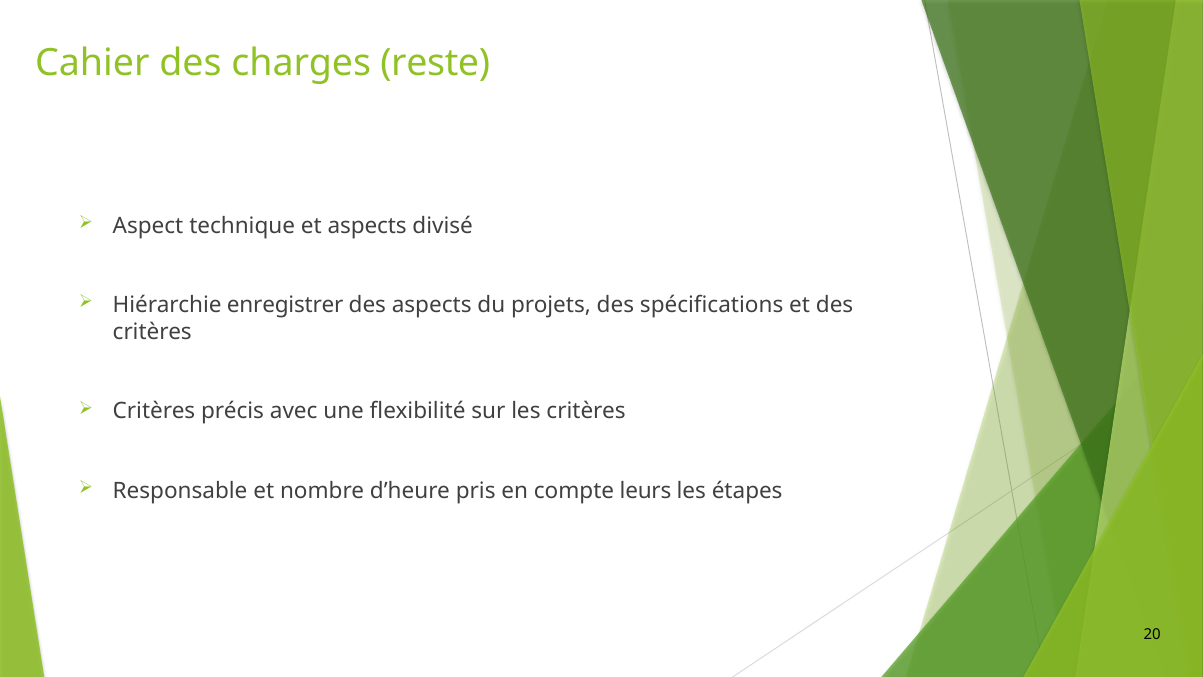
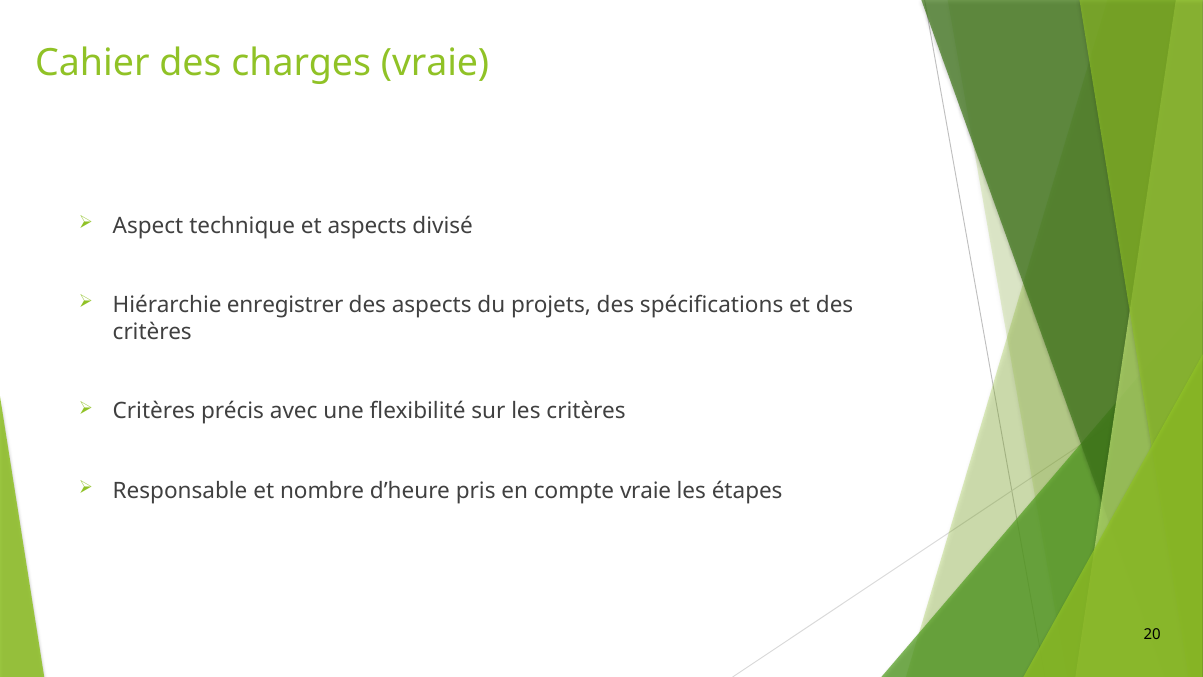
charges reste: reste -> vraie
compte leurs: leurs -> vraie
